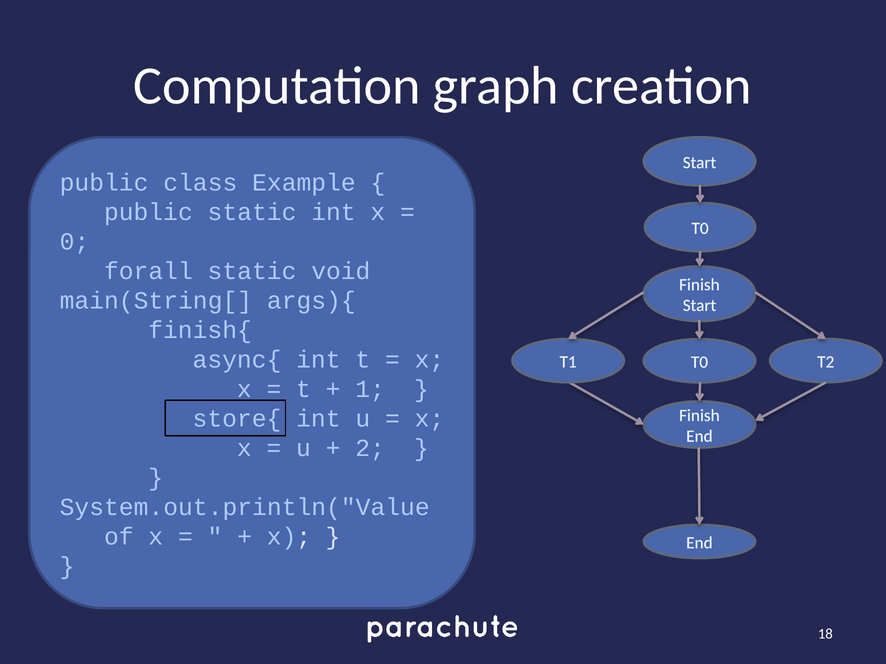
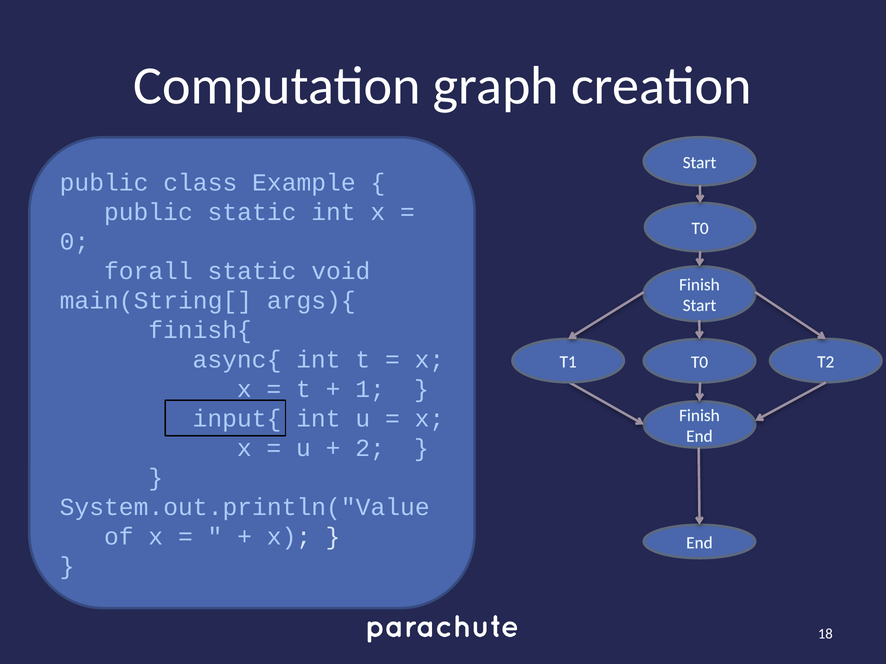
store{: store{ -> input{
